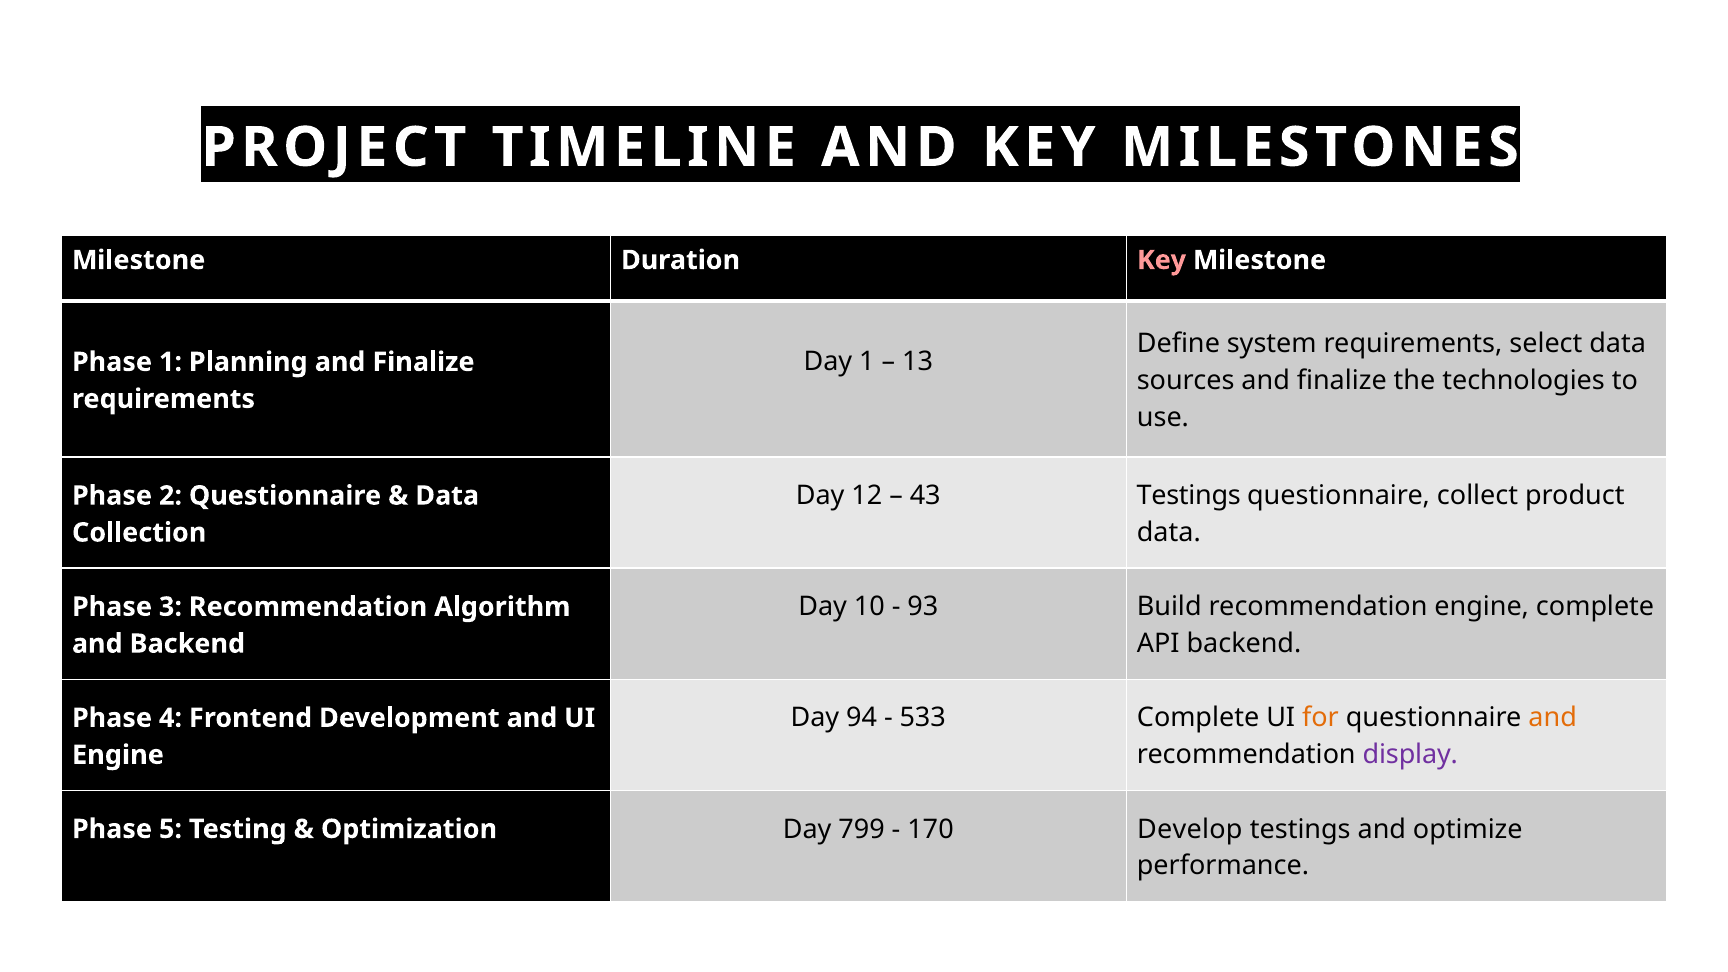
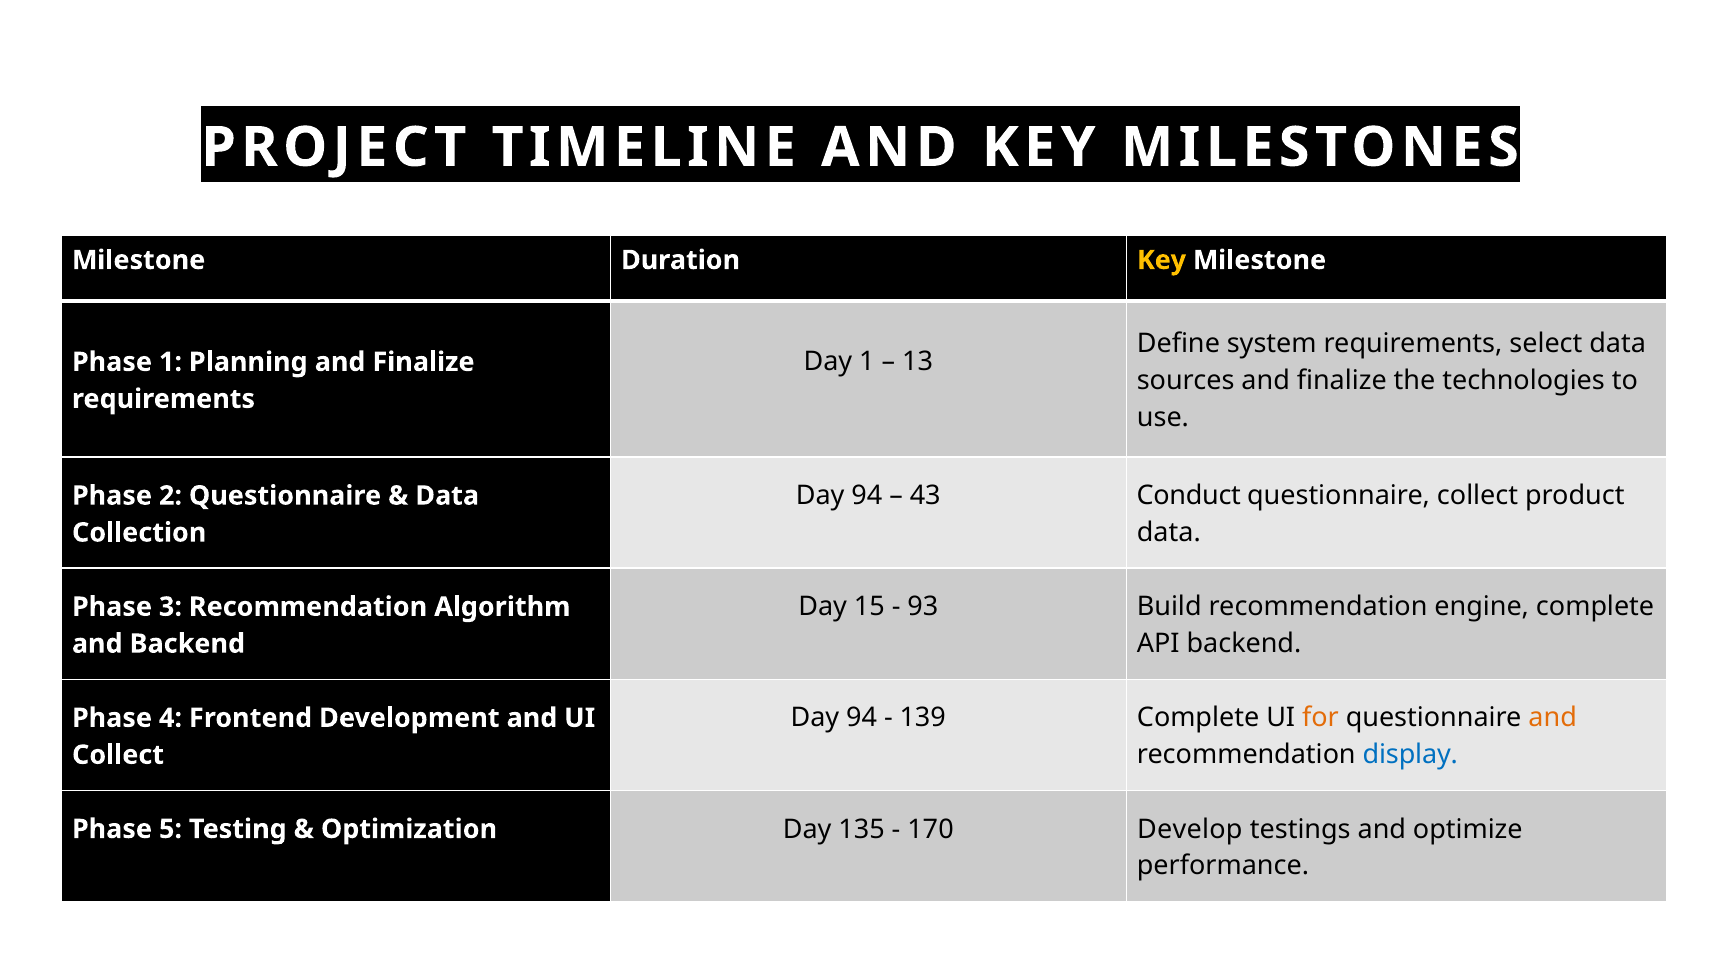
Key at (1162, 260) colour: pink -> yellow
12 at (867, 496): 12 -> 94
43 Testings: Testings -> Conduct
10: 10 -> 15
533: 533 -> 139
display colour: purple -> blue
Engine at (118, 755): Engine -> Collect
799: 799 -> 135
